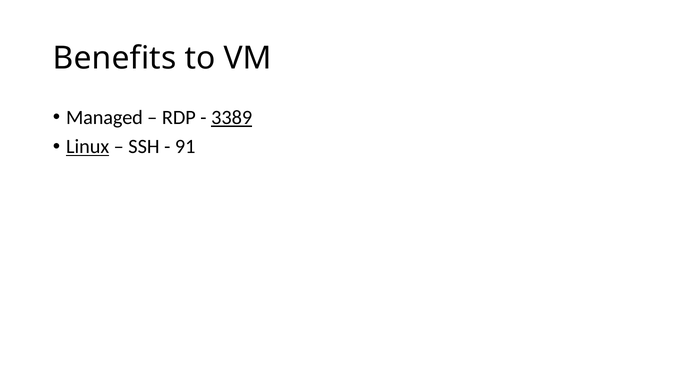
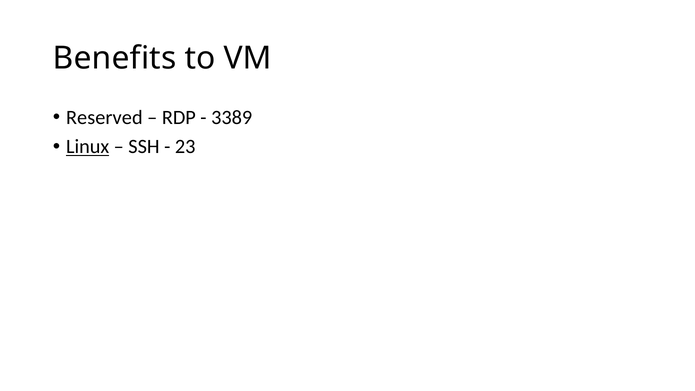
Managed: Managed -> Reserved
3389 underline: present -> none
91: 91 -> 23
